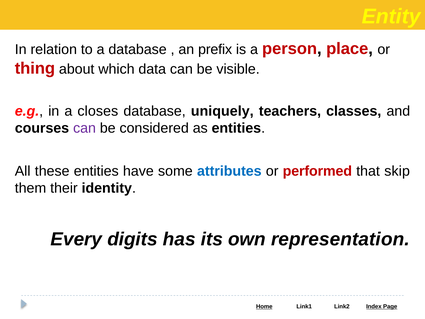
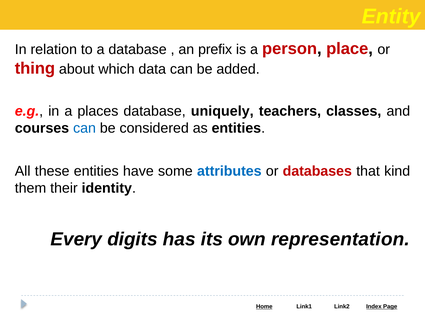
visible: visible -> added
closes: closes -> places
can at (85, 128) colour: purple -> blue
performed: performed -> databases
skip: skip -> kind
